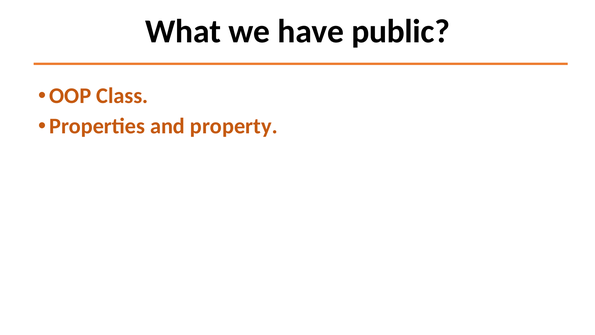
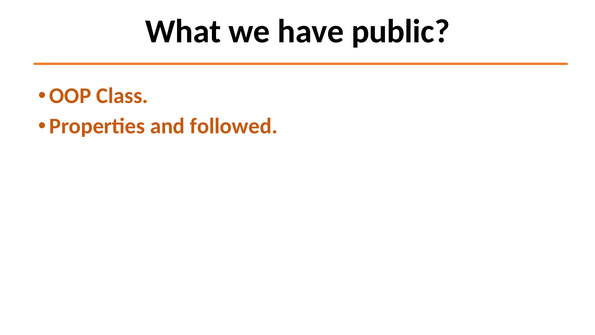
property: property -> followed
